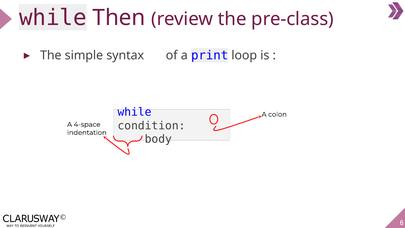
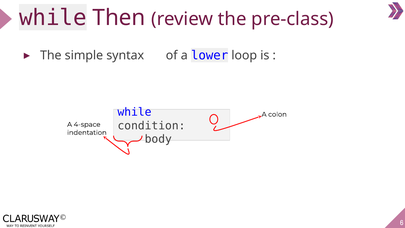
print: print -> lower
